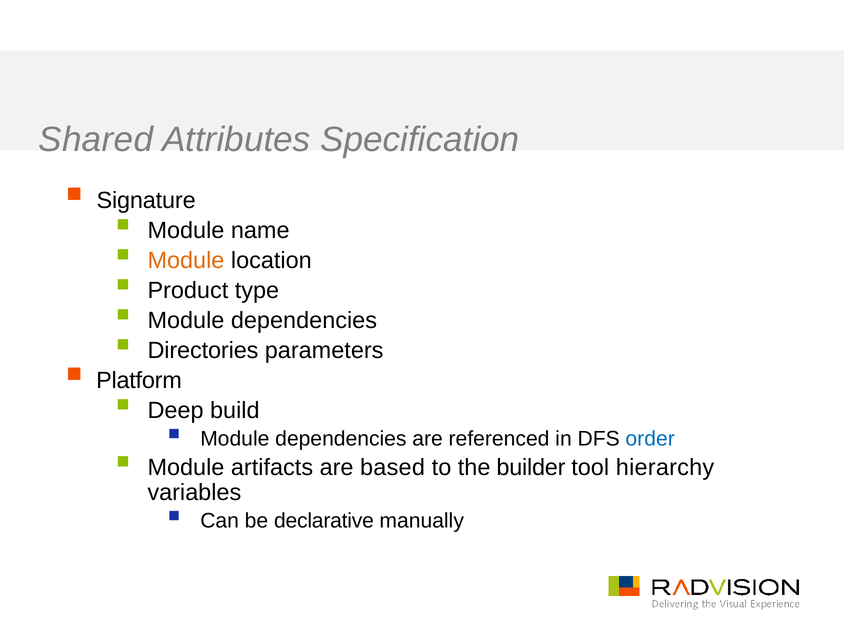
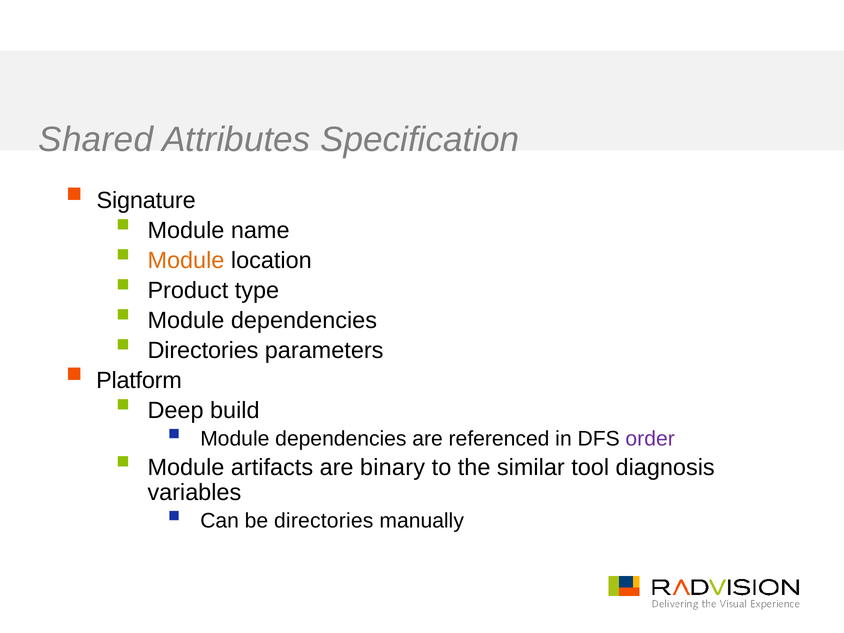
order colour: blue -> purple
based: based -> binary
builder: builder -> similar
hierarchy: hierarchy -> diagnosis
be declarative: declarative -> directories
